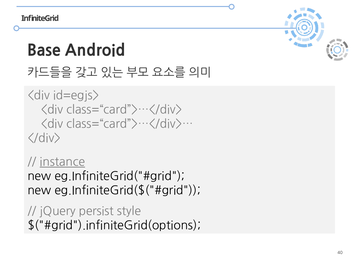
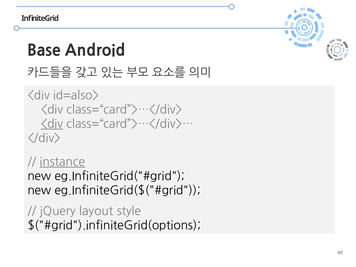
id=egjs>: id=egjs> -> id=also>
<div at (52, 124) underline: none -> present
persist: persist -> layout
